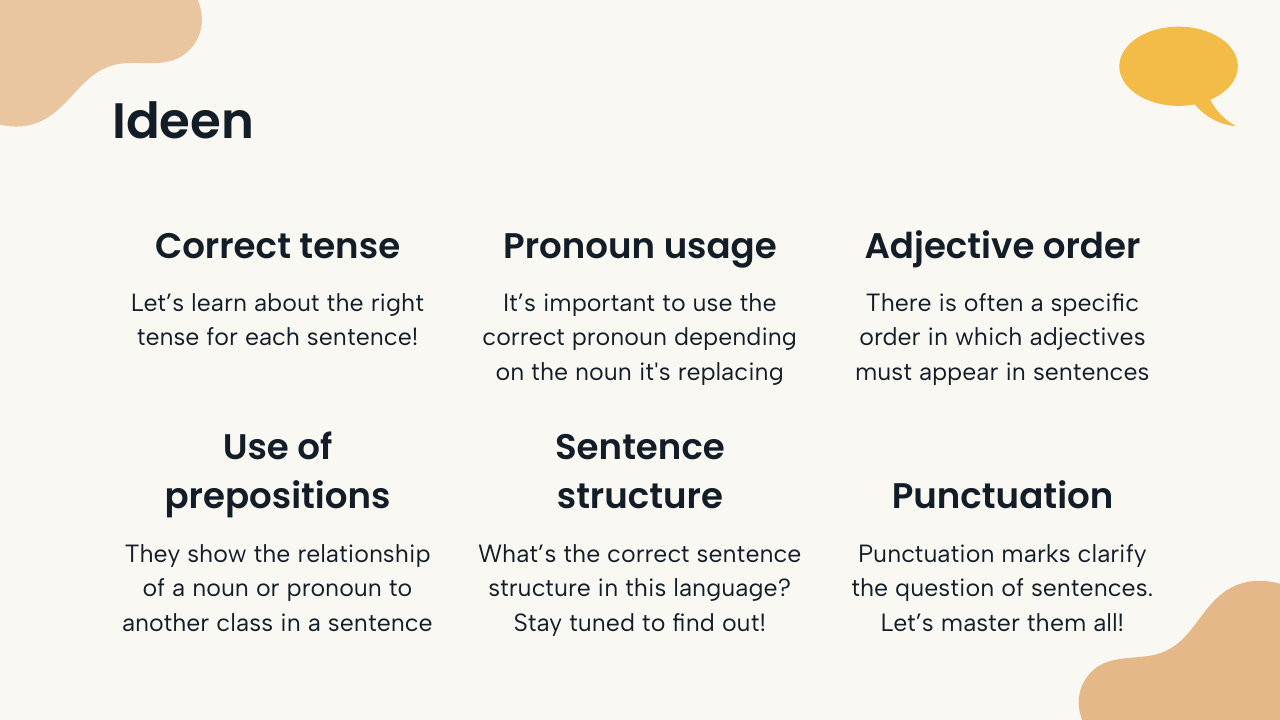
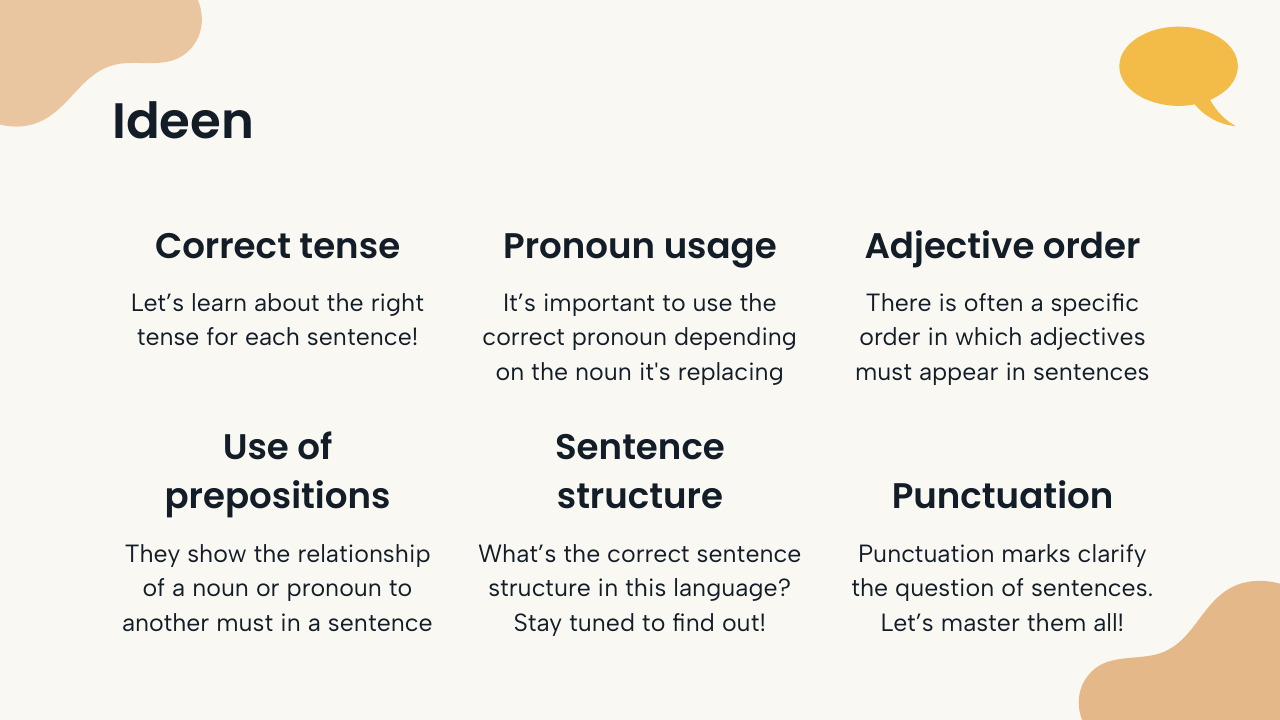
another class: class -> must
